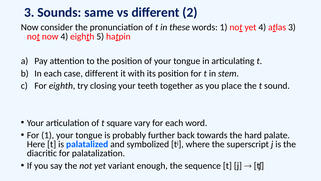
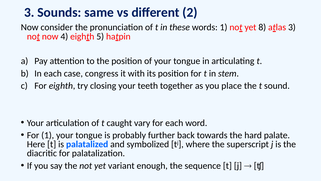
yet 4: 4 -> 8
case different: different -> congress
square: square -> caught
